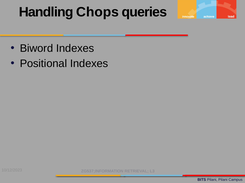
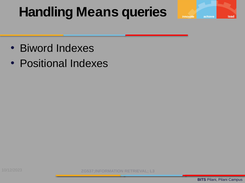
Chops: Chops -> Means
